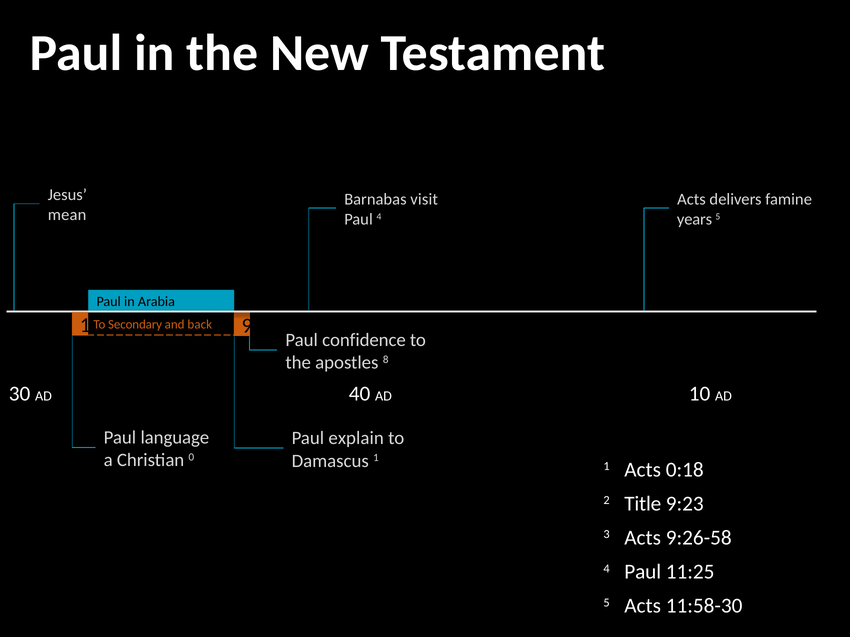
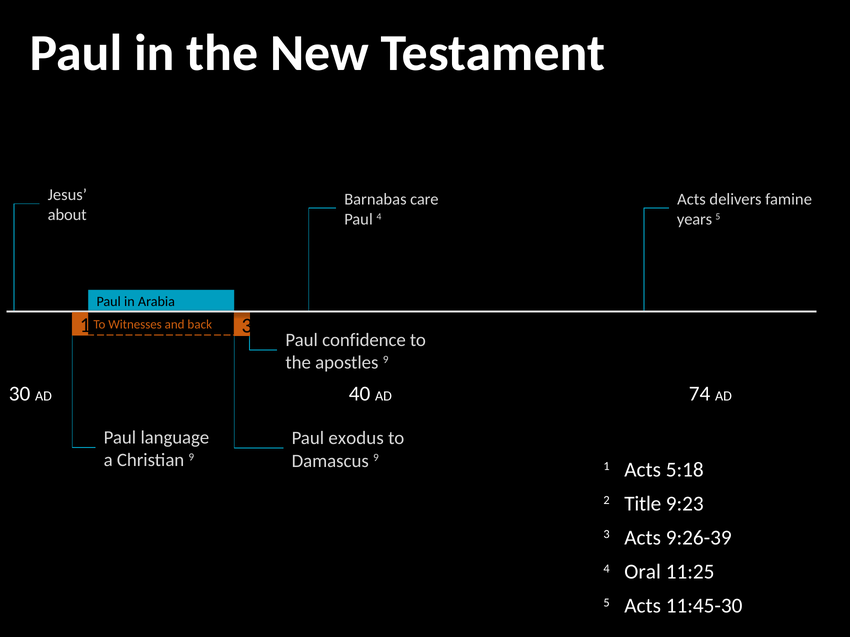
visit: visit -> care
mean: mean -> about
Secondary: Secondary -> Witnesses
back 9: 9 -> 3
apostles 8: 8 -> 9
10: 10 -> 74
explain: explain -> exodus
Christian 0: 0 -> 9
Damascus 1: 1 -> 9
0:18: 0:18 -> 5:18
9:26-58: 9:26-58 -> 9:26-39
4 Paul: Paul -> Oral
11:58-30: 11:58-30 -> 11:45-30
